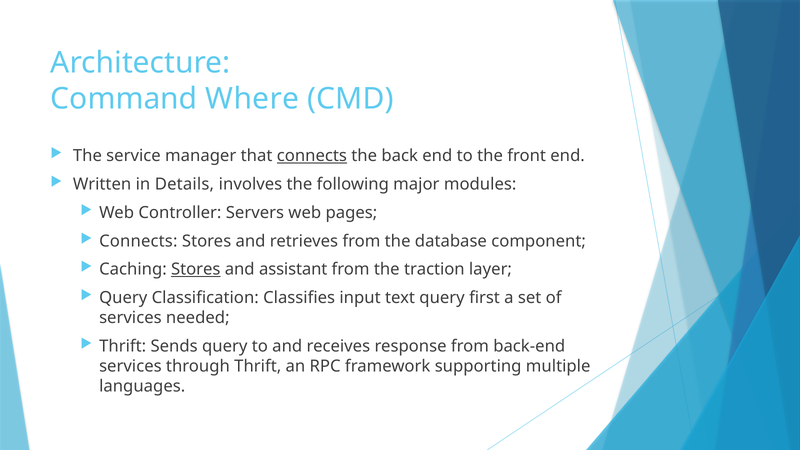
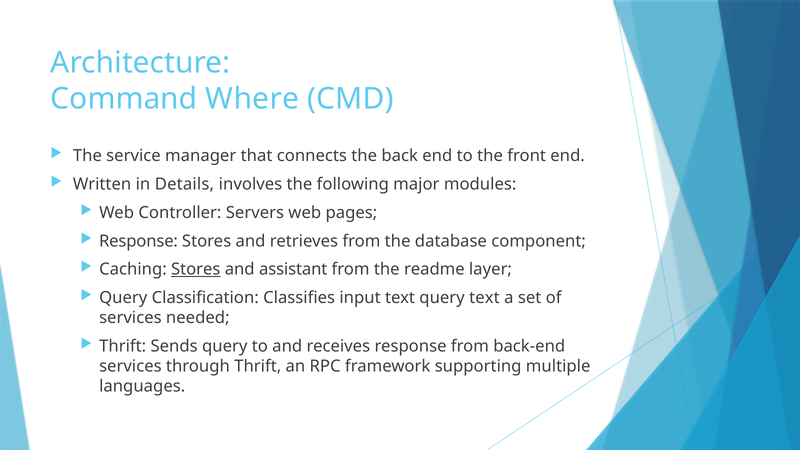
connects at (312, 156) underline: present -> none
Connects at (138, 241): Connects -> Response
traction: traction -> readme
query first: first -> text
